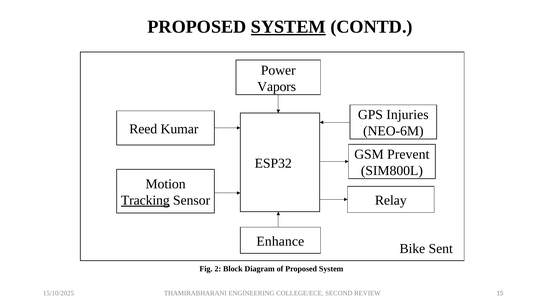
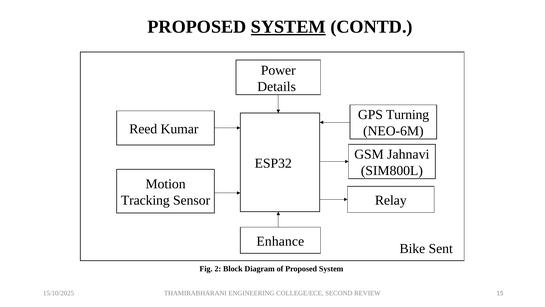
Vapors: Vapors -> Details
Injuries: Injuries -> Turning
Prevent: Prevent -> Jahnavi
Tracking underline: present -> none
